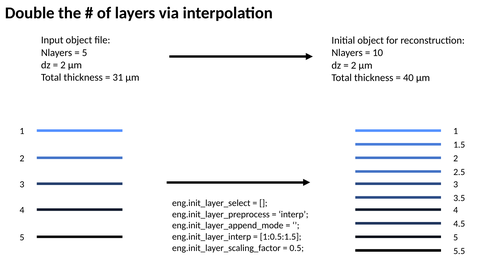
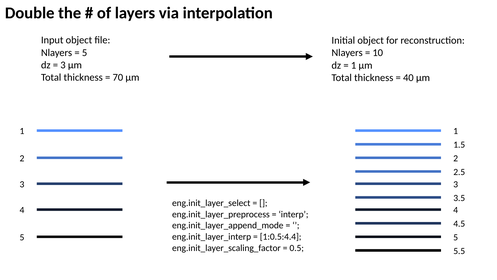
2 at (63, 65): 2 -> 3
2 at (354, 65): 2 -> 1
31: 31 -> 70
1:0.5:1.5: 1:0.5:1.5 -> 1:0.5:4.4
